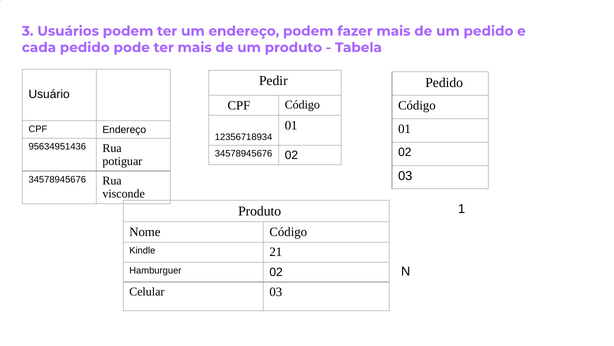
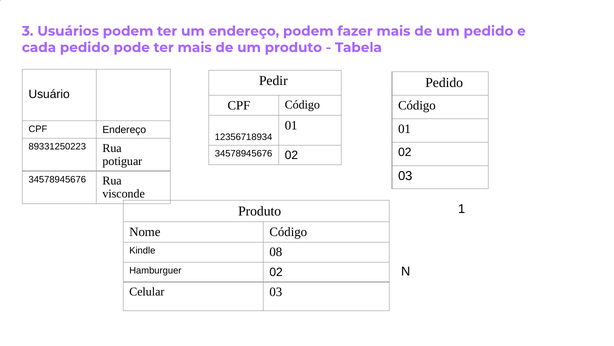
95634951436: 95634951436 -> 89331250223
21: 21 -> 08
